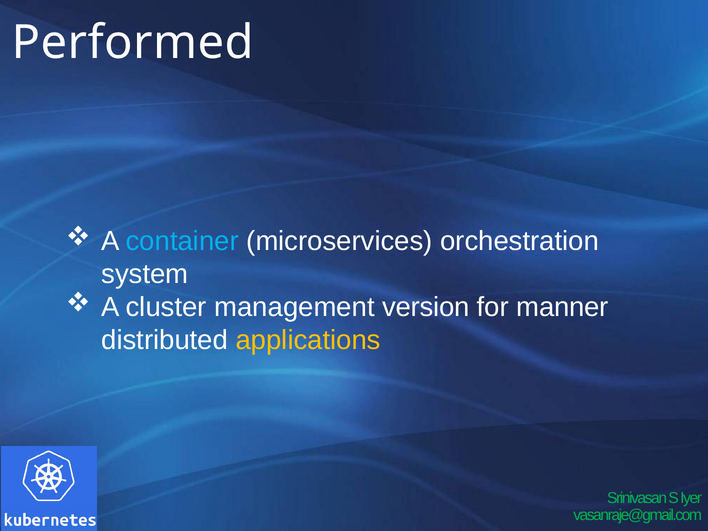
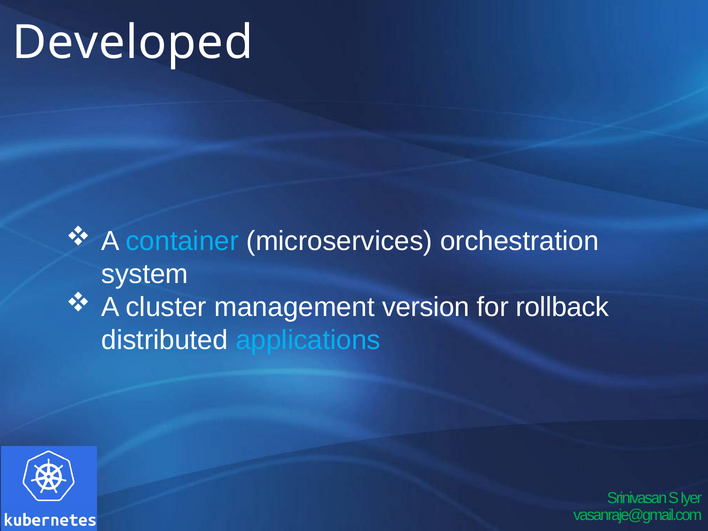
Performed: Performed -> Developed
manner: manner -> rollback
applications colour: yellow -> light blue
